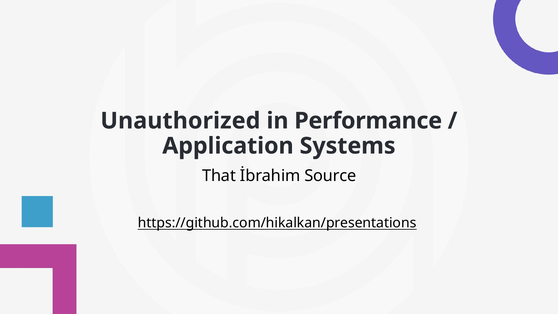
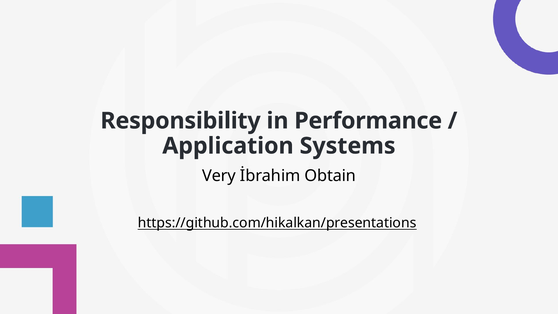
Unauthorized: Unauthorized -> Responsibility
That: That -> Very
Source: Source -> Obtain
